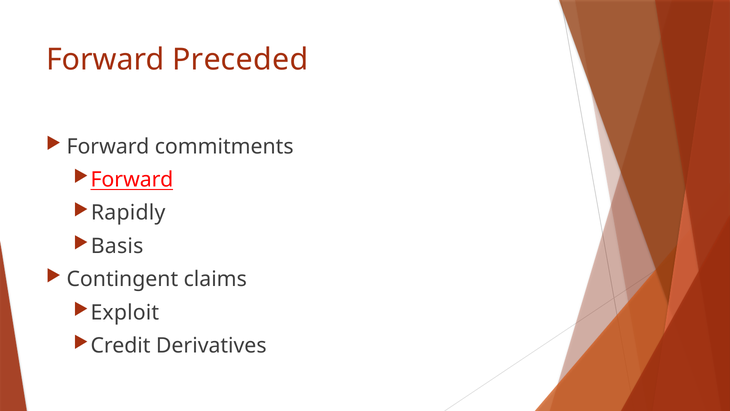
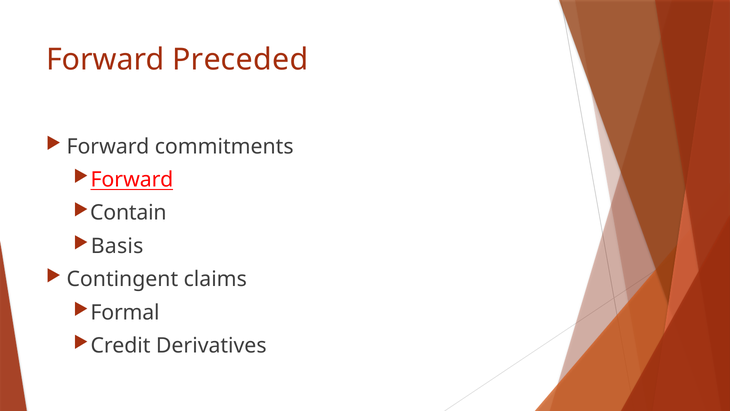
Rapidly: Rapidly -> Contain
Exploit: Exploit -> Formal
